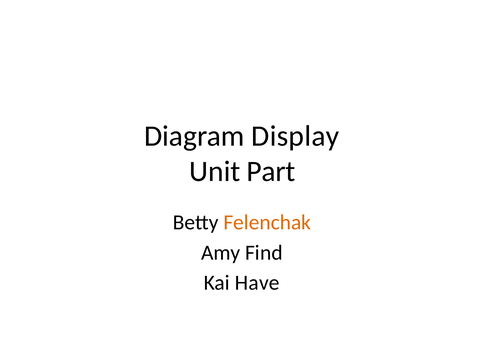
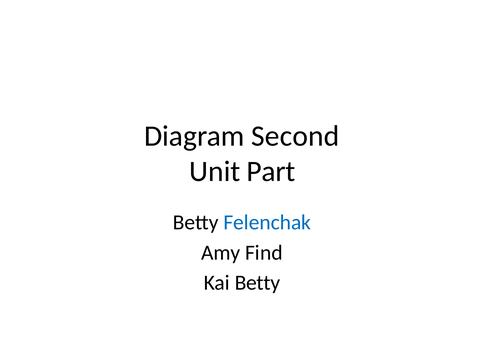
Display: Display -> Second
Felenchak colour: orange -> blue
Kai Have: Have -> Betty
